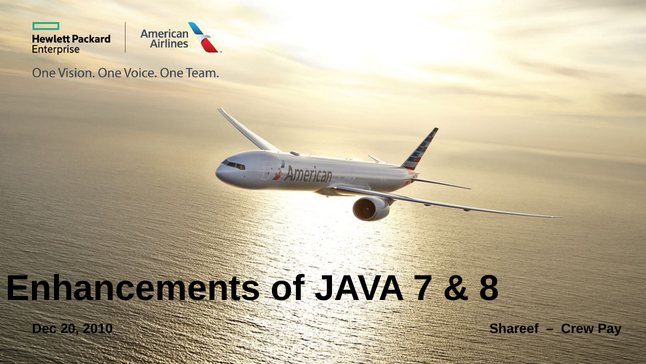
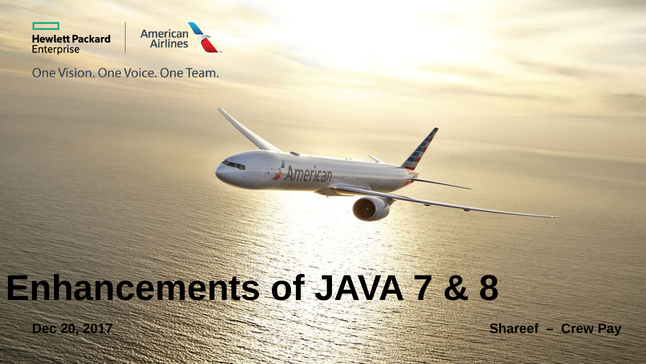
2010: 2010 -> 2017
